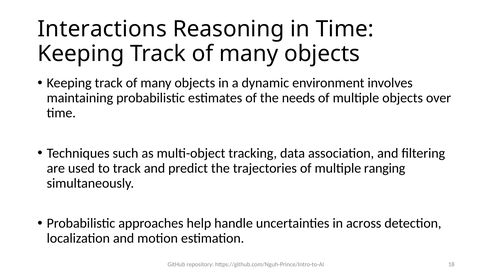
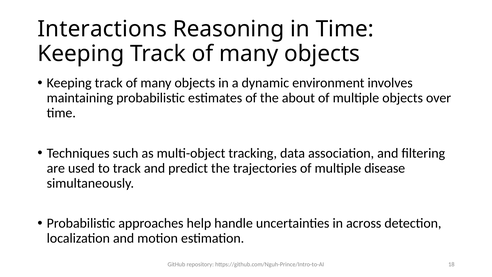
needs: needs -> about
ranging: ranging -> disease
